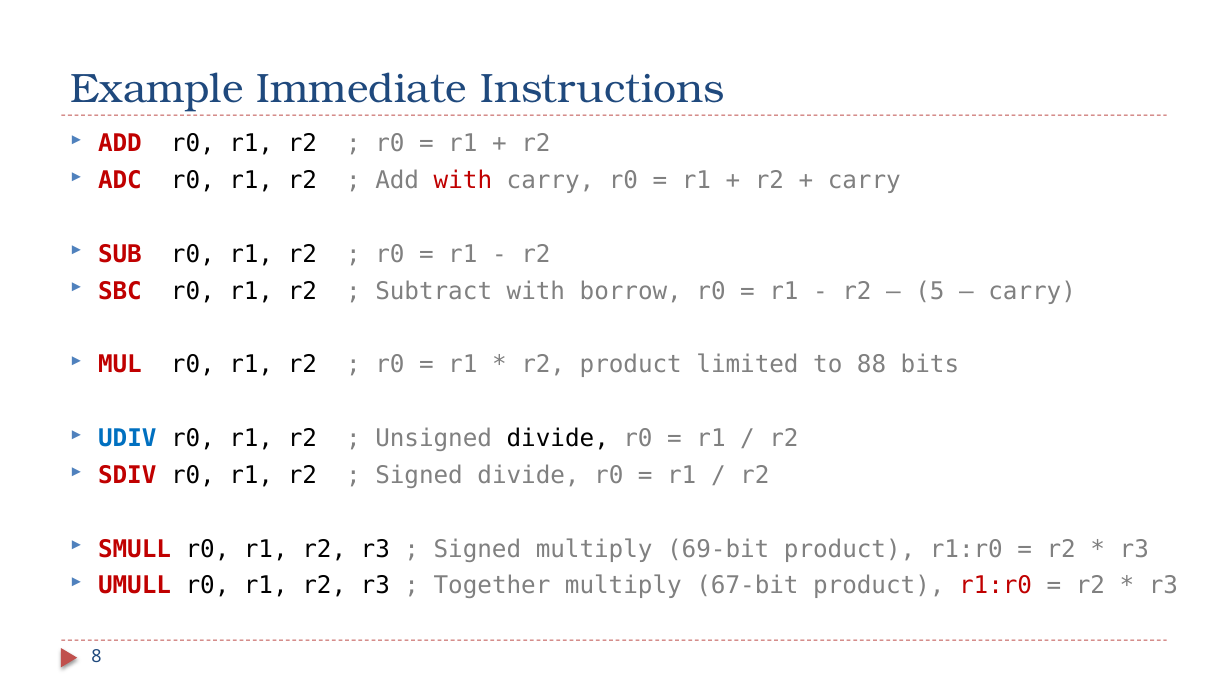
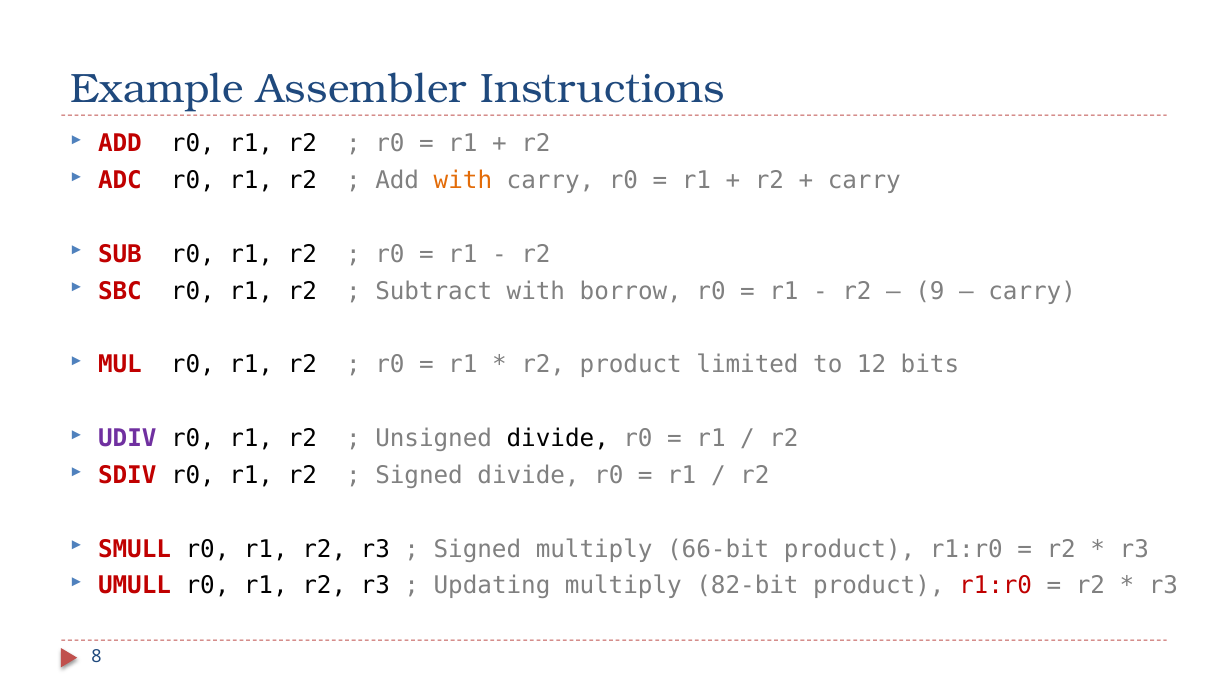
Immediate: Immediate -> Assembler
with at (463, 180) colour: red -> orange
5: 5 -> 9
88: 88 -> 12
UDIV colour: blue -> purple
69-bit: 69-bit -> 66-bit
Together: Together -> Updating
67-bit: 67-bit -> 82-bit
